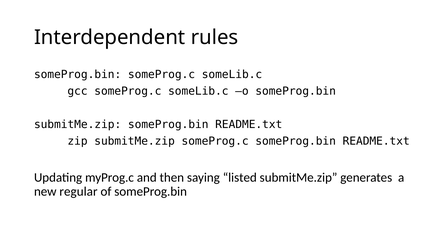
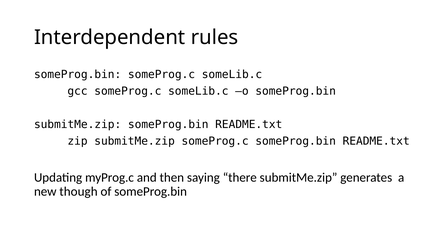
listed: listed -> there
regular: regular -> though
